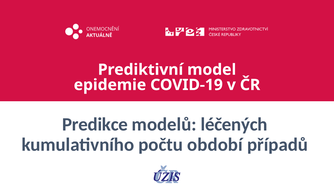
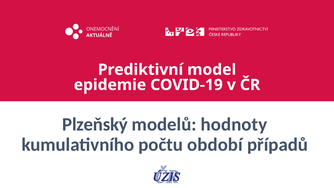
Predikce: Predikce -> Plzeňský
léčených: léčených -> hodnoty
